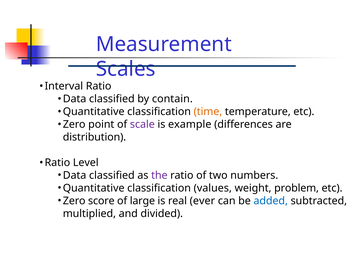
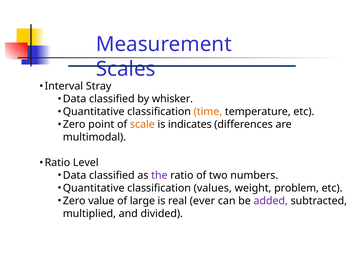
Interval Ratio: Ratio -> Stray
contain: contain -> whisker
scale colour: purple -> orange
example: example -> indicates
distribution: distribution -> multimodal
score: score -> value
added colour: blue -> purple
